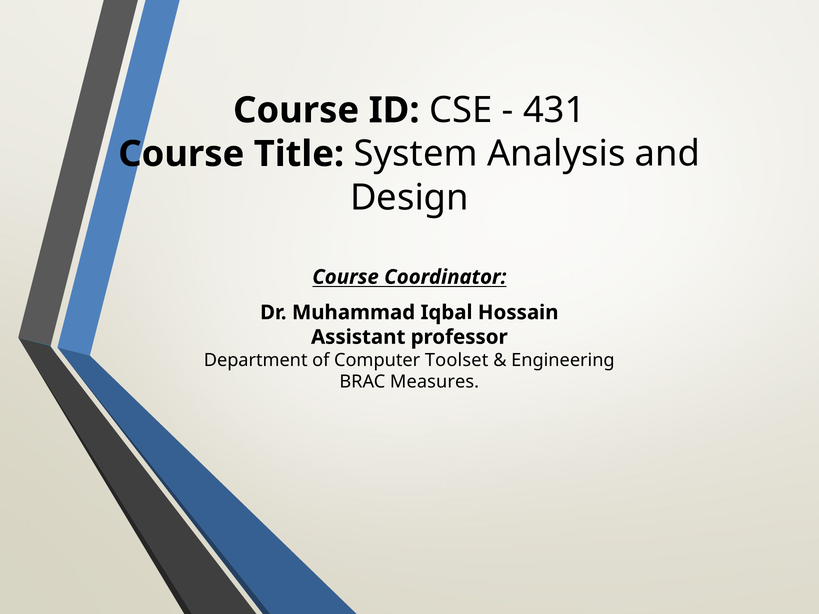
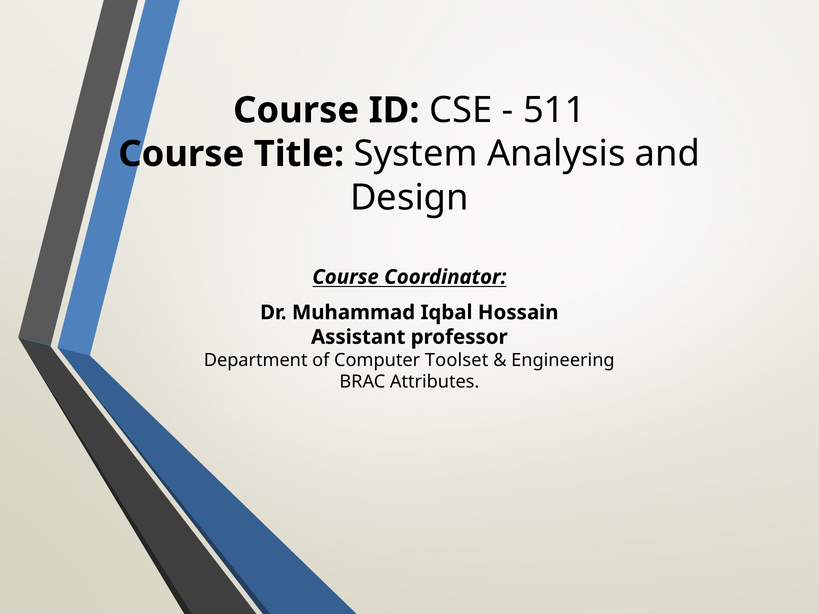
431: 431 -> 511
Measures: Measures -> Attributes
